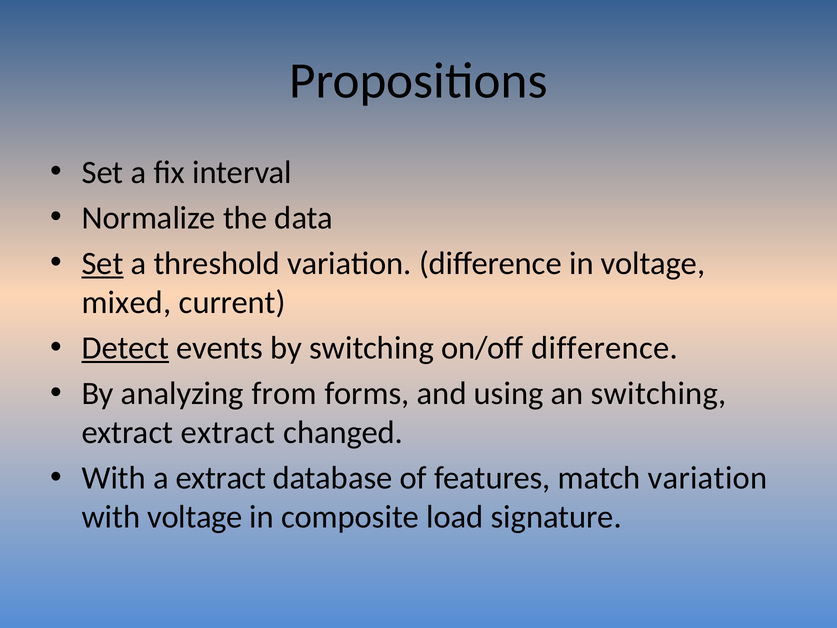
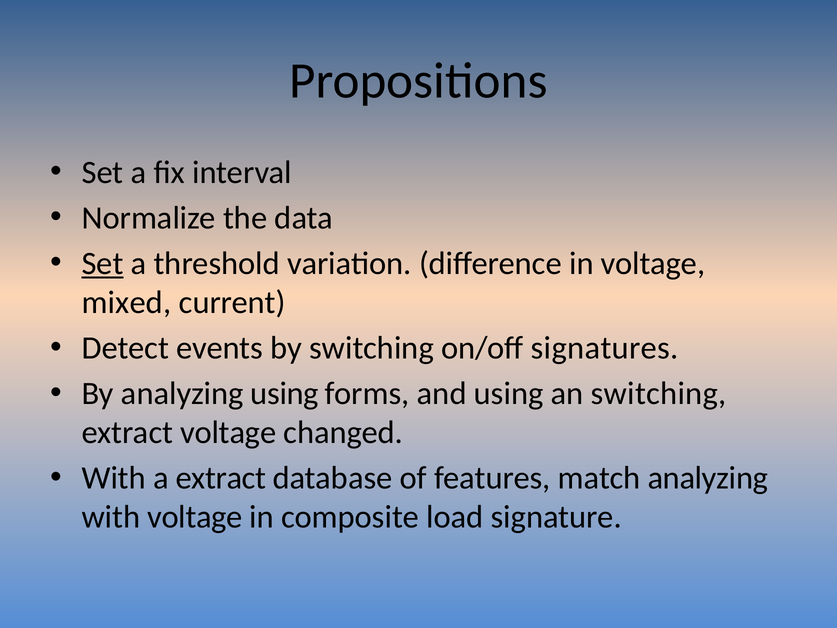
Detect underline: present -> none
on/off difference: difference -> signatures
analyzing from: from -> using
extract extract: extract -> voltage
match variation: variation -> analyzing
